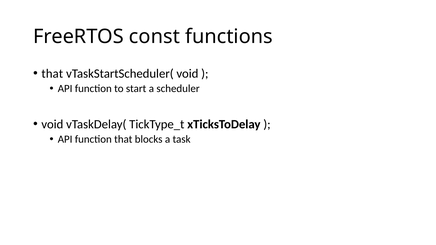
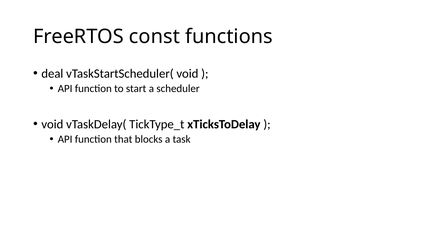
that at (52, 74): that -> deal
